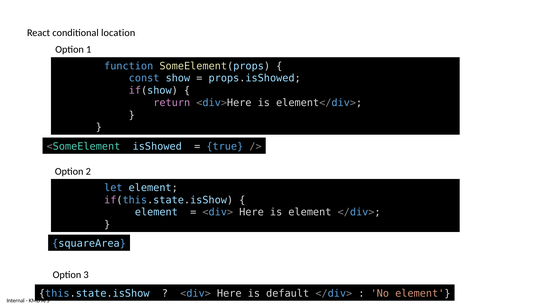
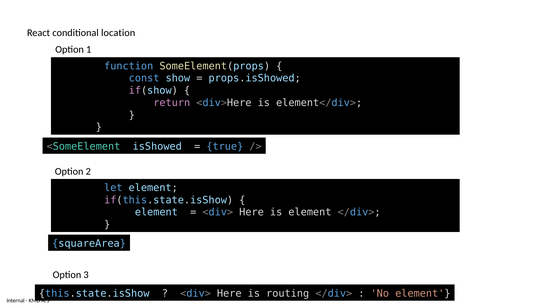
default: default -> routing
